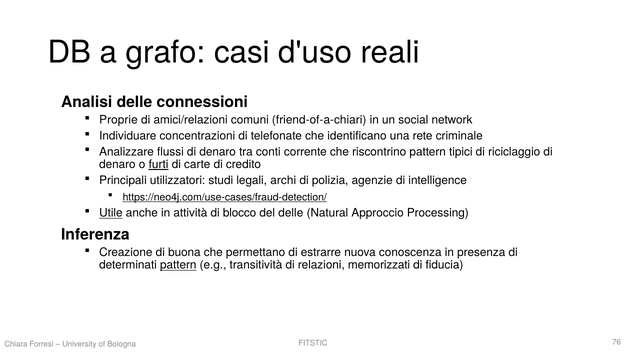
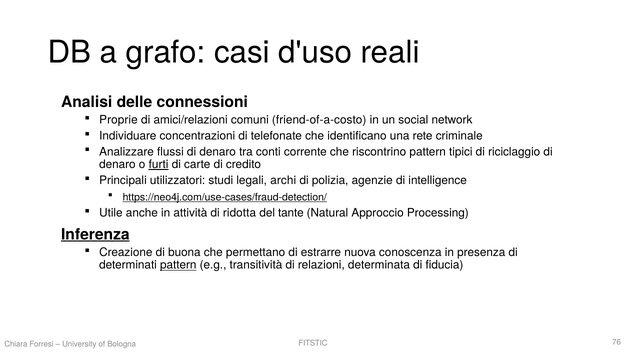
friend-of-a-chiari: friend-of-a-chiari -> friend-of-a-costo
Utile underline: present -> none
blocco: blocco -> ridotta
del delle: delle -> tante
Inferenza underline: none -> present
memorizzati: memorizzati -> determinata
